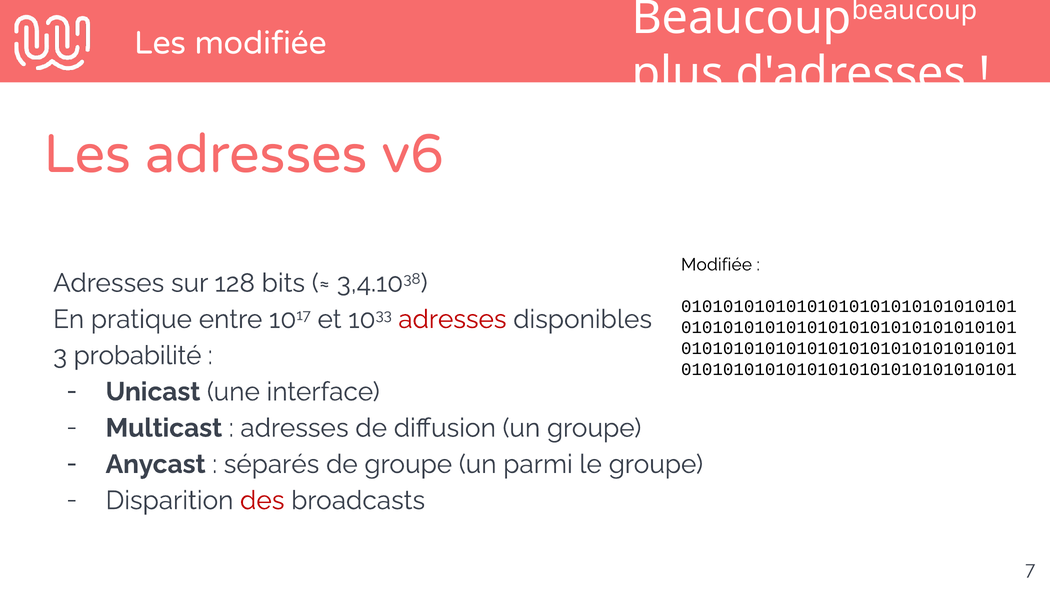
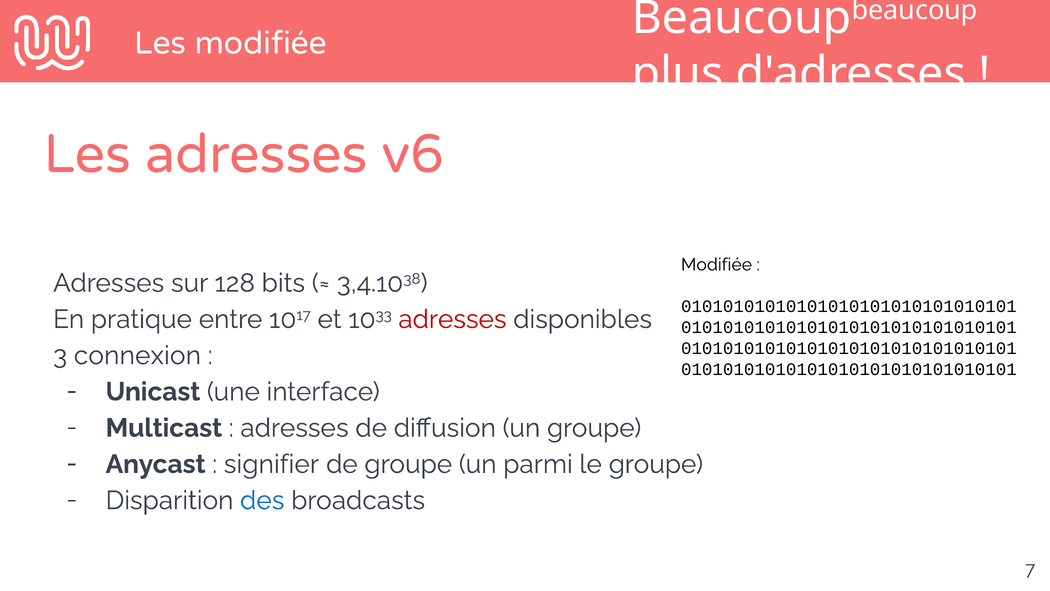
probabilité: probabilité -> connexion
séparés: séparés -> signifier
des colour: red -> blue
